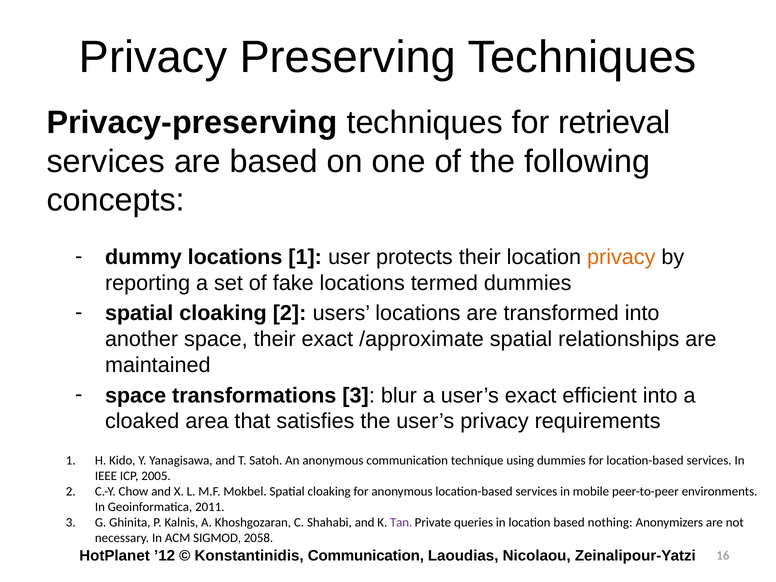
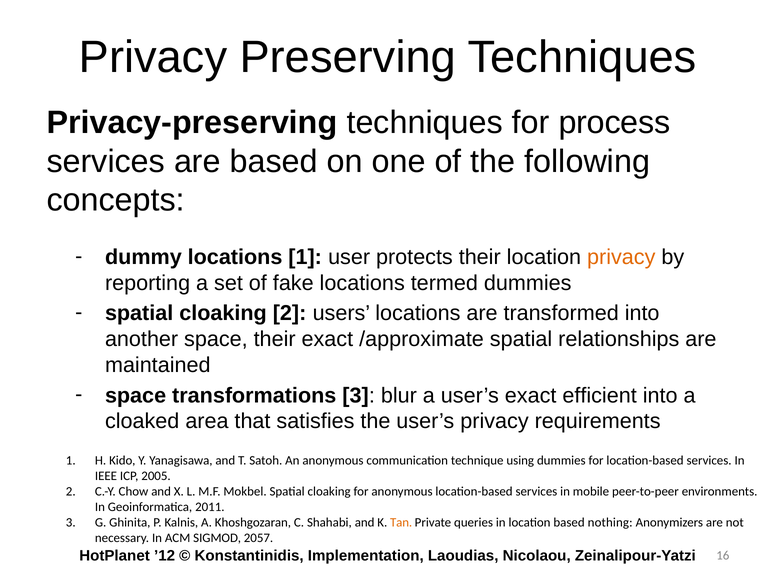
retrieval: retrieval -> process
Tan colour: purple -> orange
2058: 2058 -> 2057
Konstantinidis Communication: Communication -> Implementation
